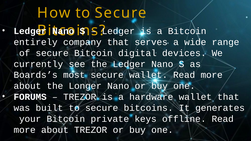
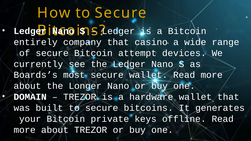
serves: serves -> casino
digital: digital -> attempt
FORUMS: FORUMS -> DOMAIN
